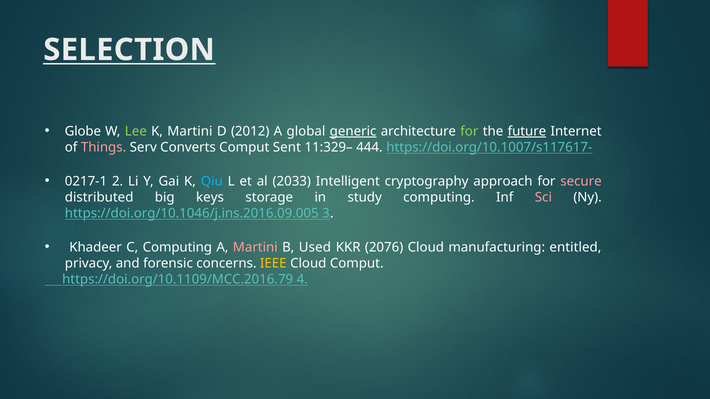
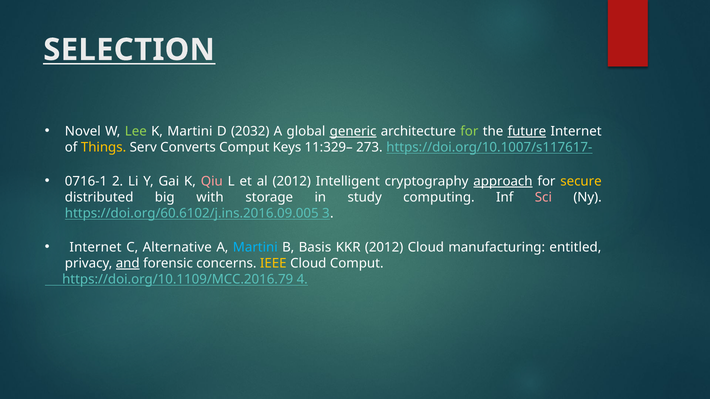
Globe: Globe -> Novel
2012: 2012 -> 2032
Things colour: pink -> yellow
Sent: Sent -> Keys
444: 444 -> 273
0217-1: 0217-1 -> 0716-1
Qiu colour: light blue -> pink
al 2033: 2033 -> 2012
approach underline: none -> present
secure colour: pink -> yellow
keys: keys -> with
https://doi.org/10.1046/j.ins.2016.09.005: https://doi.org/10.1046/j.ins.2016.09.005 -> https://doi.org/60.6102/j.ins.2016.09.005
Khadeer at (96, 247): Khadeer -> Internet
C Computing: Computing -> Alternative
Martini at (255, 247) colour: pink -> light blue
Used: Used -> Basis
KKR 2076: 2076 -> 2012
and underline: none -> present
